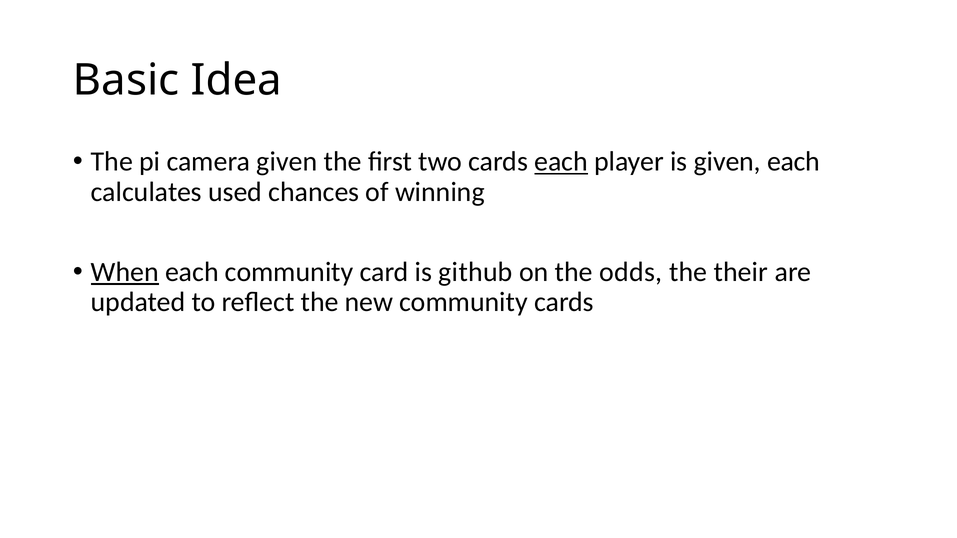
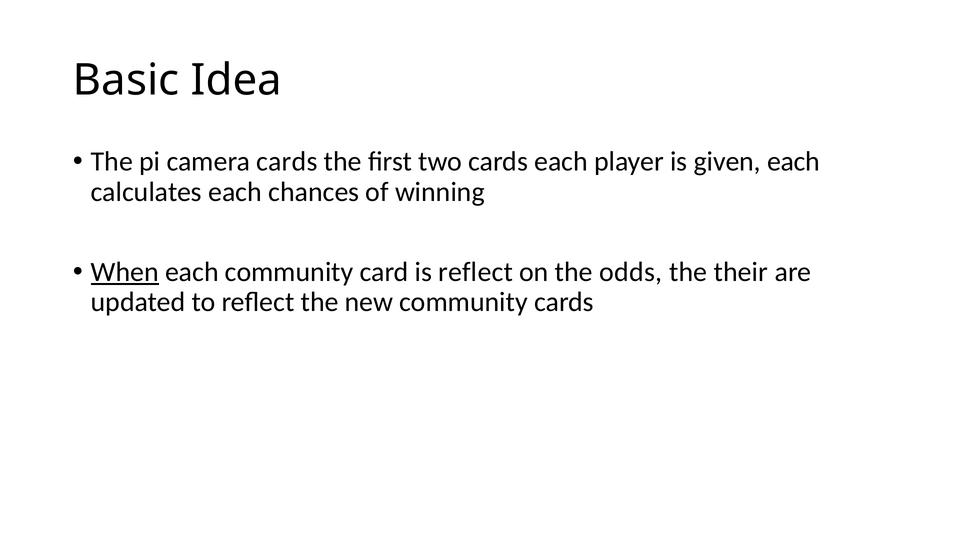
camera given: given -> cards
each at (561, 162) underline: present -> none
calculates used: used -> each
is github: github -> reflect
